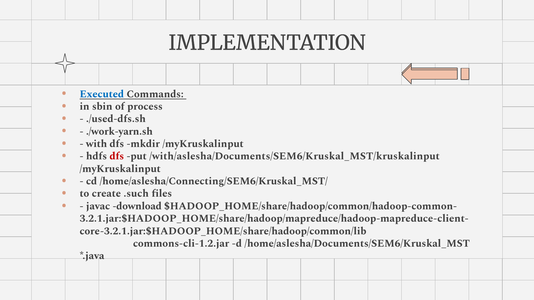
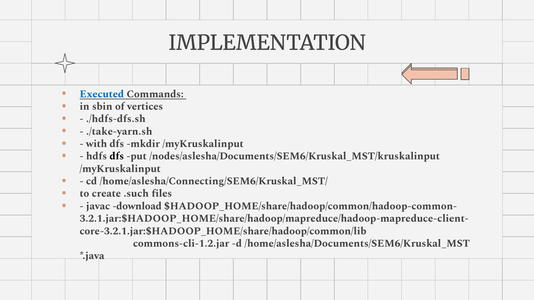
process: process -> vertices
./used-dfs.sh: ./used-dfs.sh -> ./hdfs-dfs.sh
./work-yarn.sh: ./work-yarn.sh -> ./take-yarn.sh
dfs at (117, 156) colour: red -> black
/with/aslesha/Documents/SEM6/Kruskal_MST/kruskalinput: /with/aslesha/Documents/SEM6/Kruskal_MST/kruskalinput -> /nodes/aslesha/Documents/SEM6/Kruskal_MST/kruskalinput
